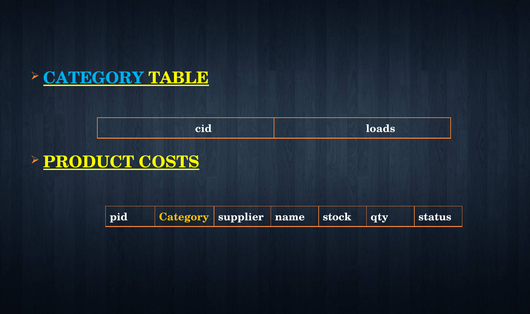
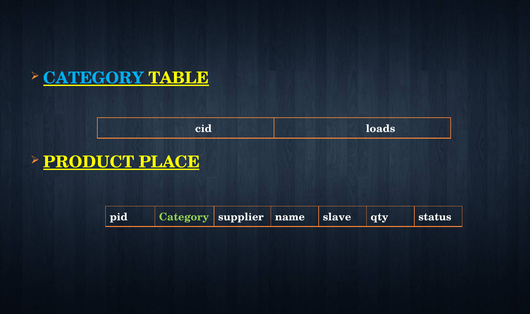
COSTS: COSTS -> PLACE
Category at (184, 218) colour: yellow -> light green
stock: stock -> slave
